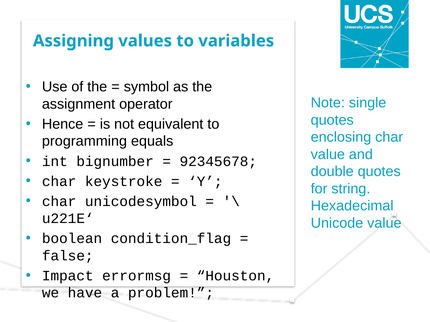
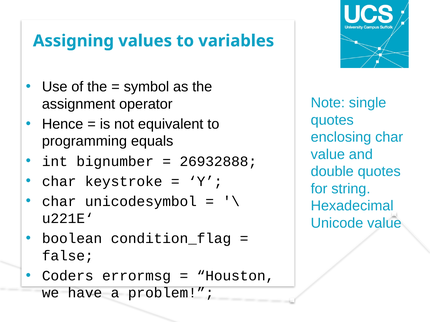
92345678: 92345678 -> 26932888
Impact: Impact -> Coders
